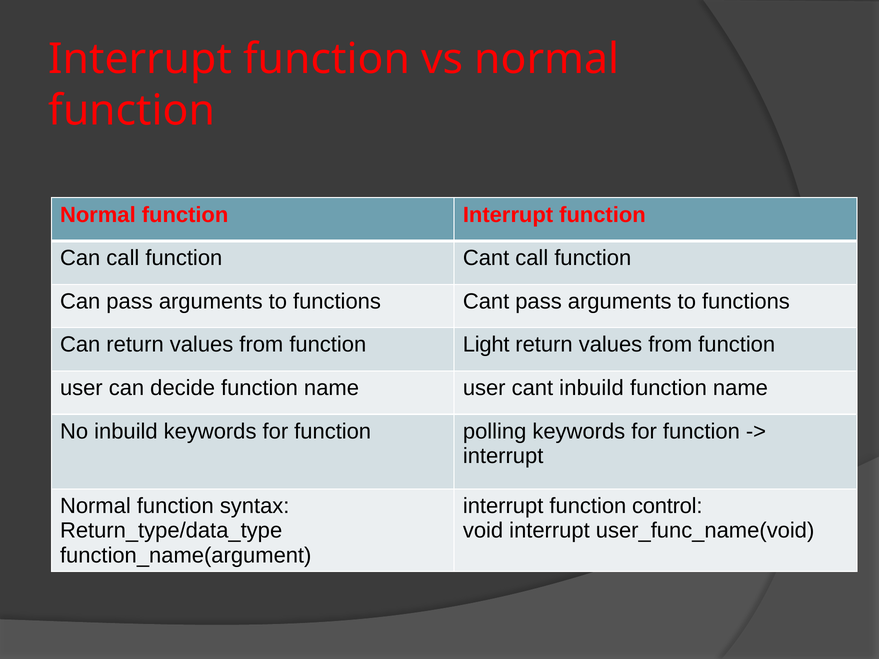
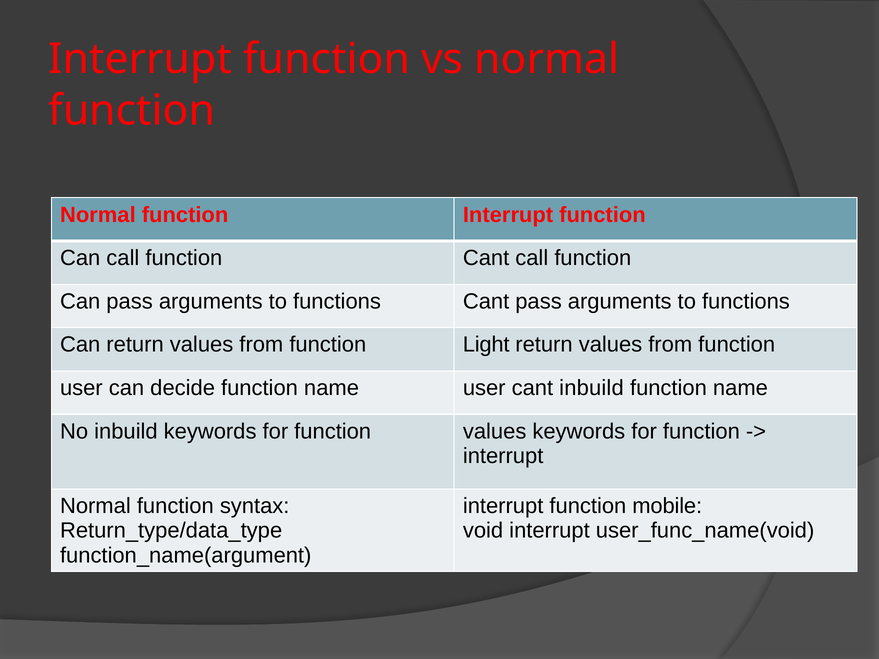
function polling: polling -> values
control: control -> mobile
